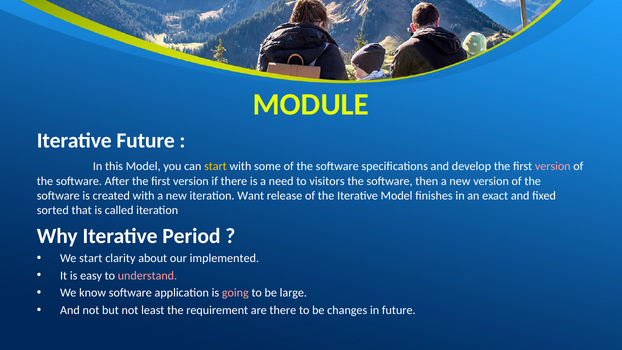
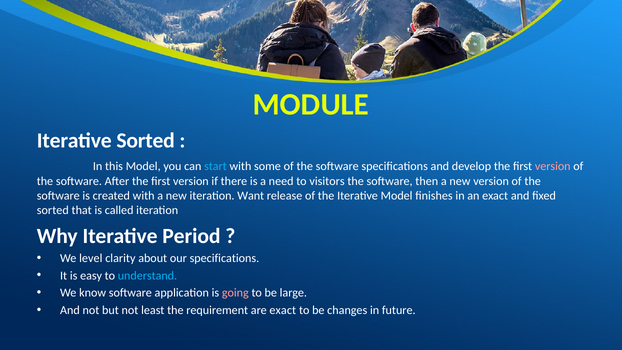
Iterative Future: Future -> Sorted
start at (215, 166) colour: yellow -> light blue
We start: start -> level
our implemented: implemented -> specifications
understand colour: pink -> light blue
are there: there -> exact
